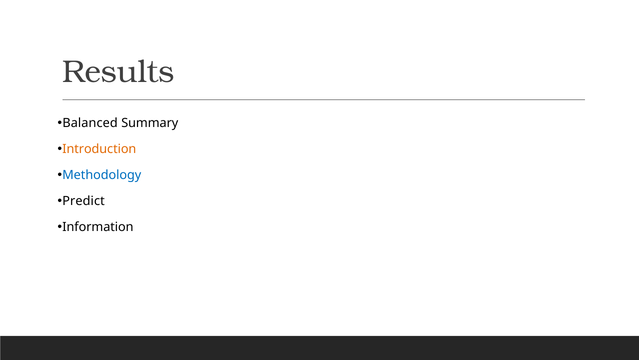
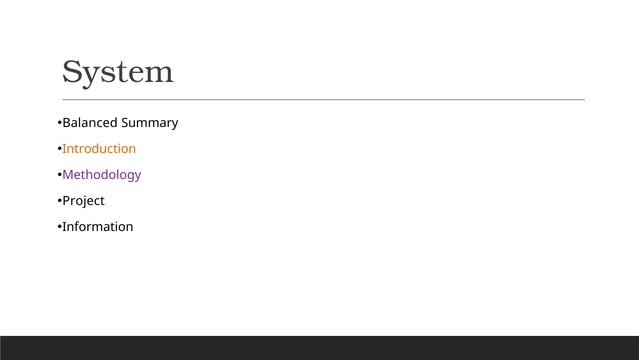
Results: Results -> System
Methodology colour: blue -> purple
Predict: Predict -> Project
